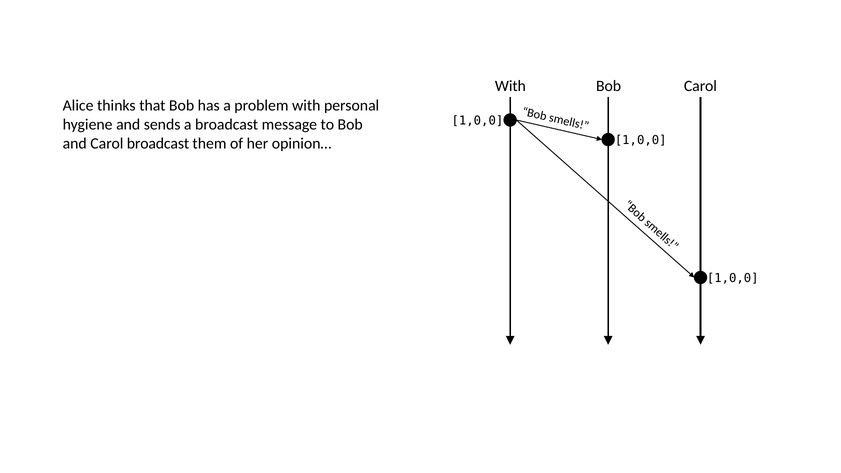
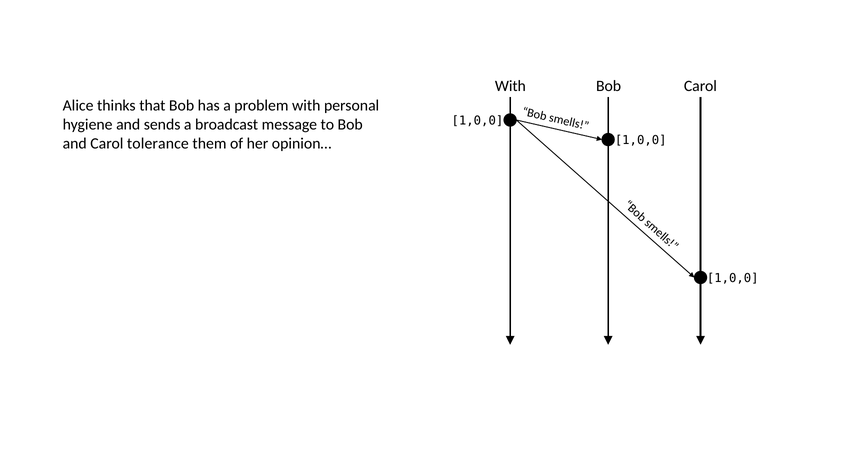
Carol broadcast: broadcast -> tolerance
